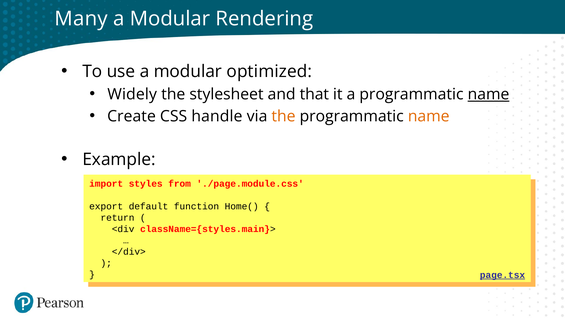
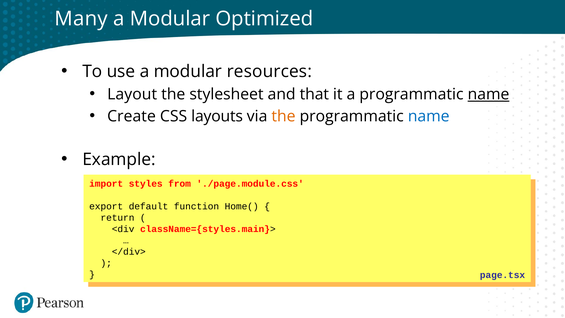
Rendering: Rendering -> Optimized
optimized: optimized -> resources
Widely: Widely -> Layout
handle: handle -> layouts
name at (429, 116) colour: orange -> blue
page.tsx underline: present -> none
